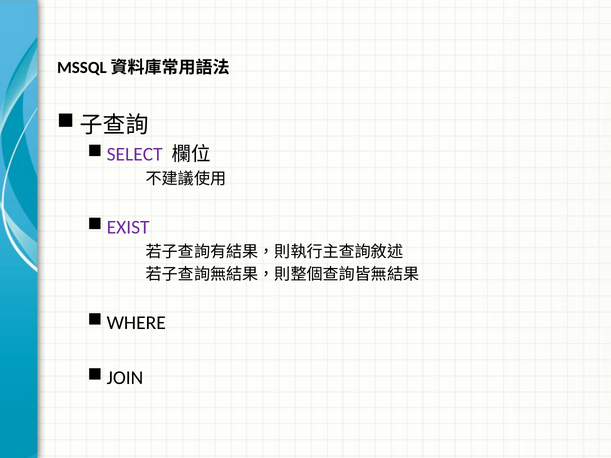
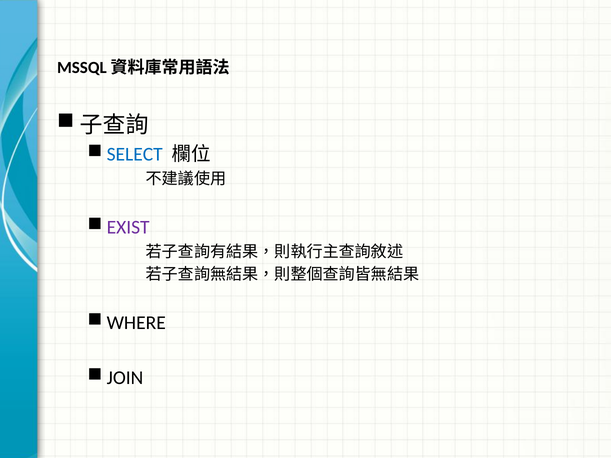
SELECT colour: purple -> blue
